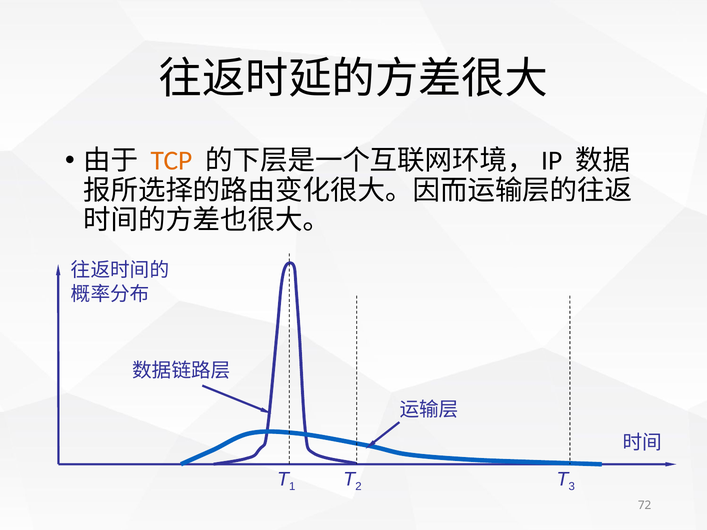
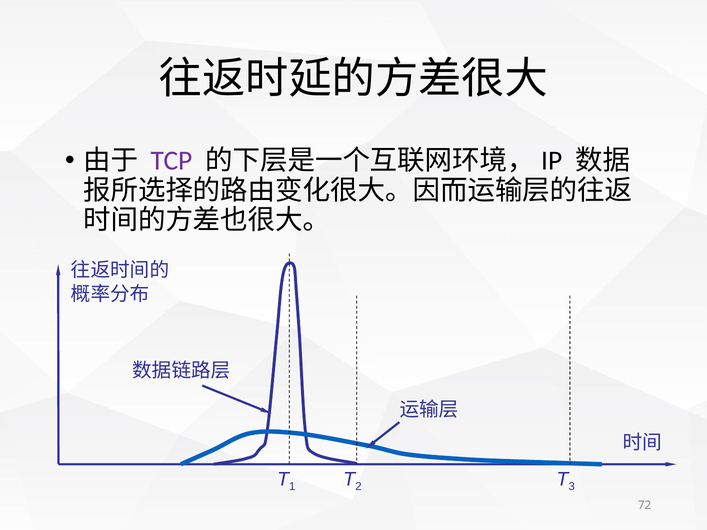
TCP colour: orange -> purple
